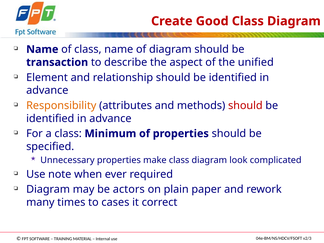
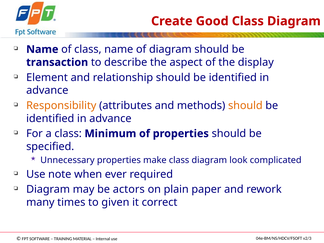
unified: unified -> display
should at (245, 106) colour: red -> orange
cases: cases -> given
